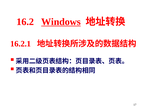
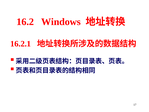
Windows underline: present -> none
